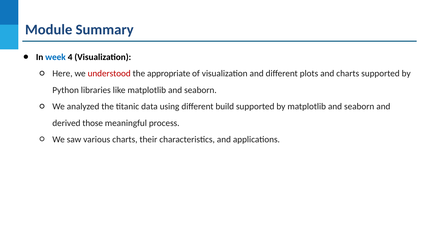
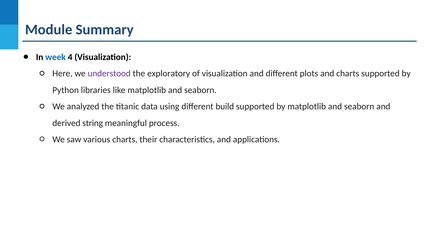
understood colour: red -> purple
appropriate: appropriate -> exploratory
those: those -> string
